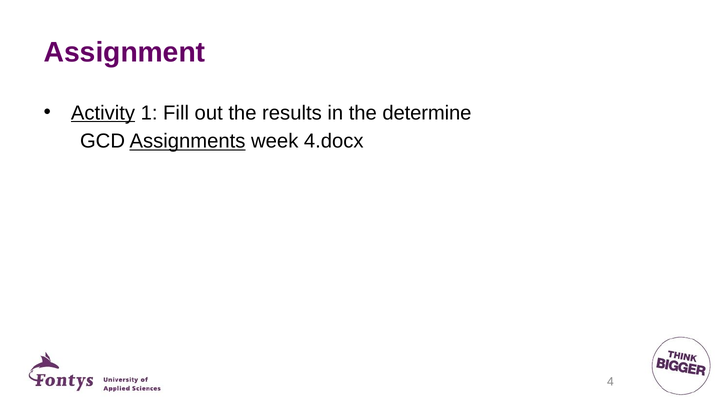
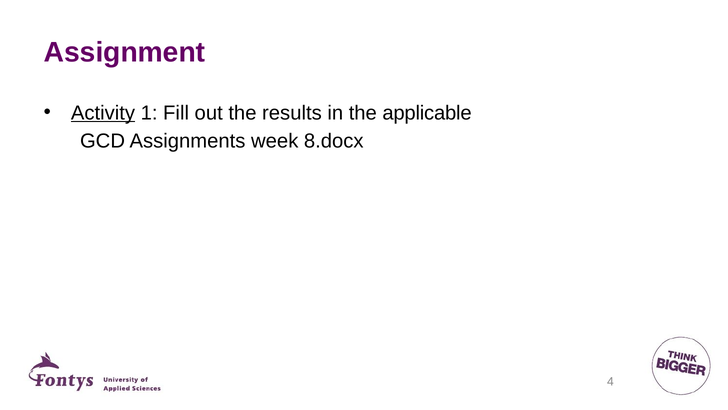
determine: determine -> applicable
Assignments underline: present -> none
4.docx: 4.docx -> 8.docx
